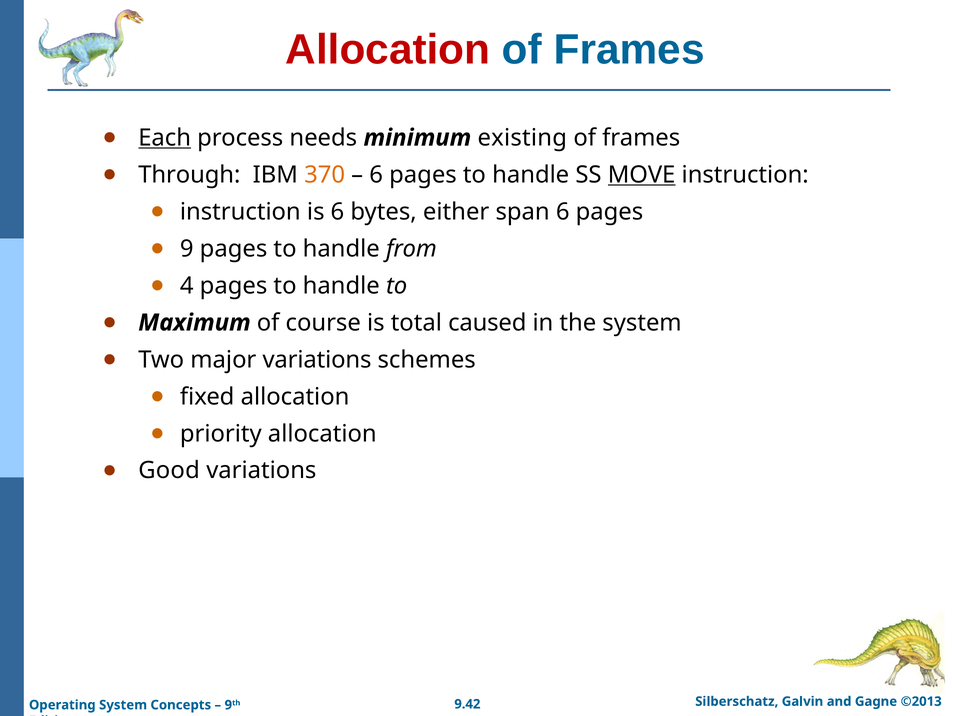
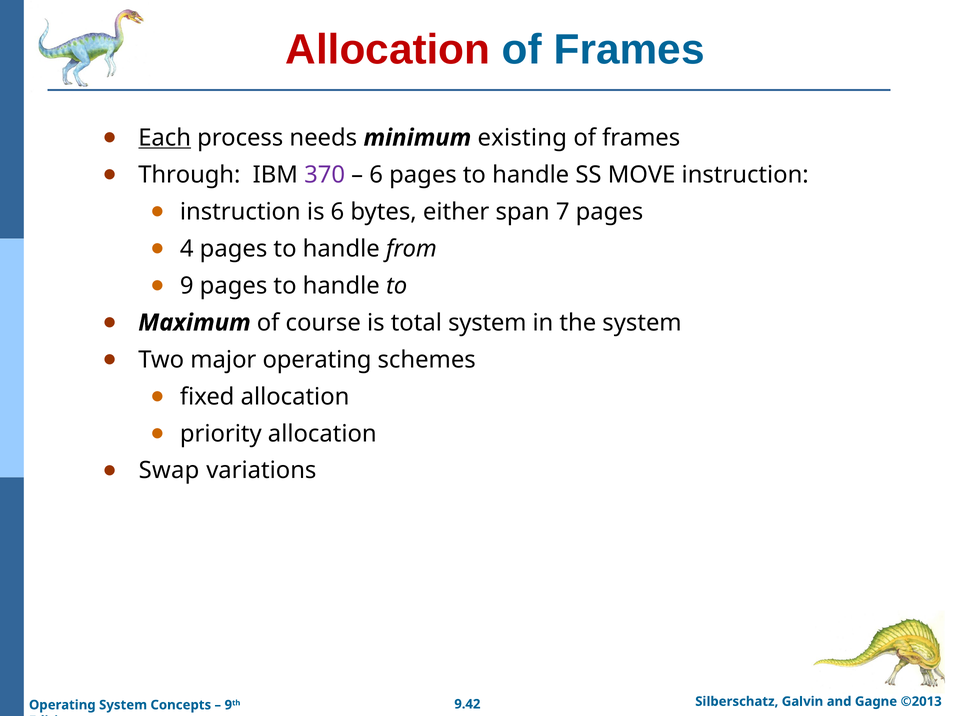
370 colour: orange -> purple
MOVE underline: present -> none
span 6: 6 -> 7
9: 9 -> 4
4: 4 -> 9
total caused: caused -> system
major variations: variations -> operating
Good: Good -> Swap
